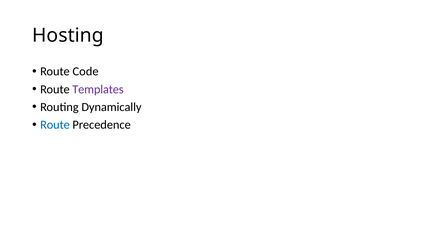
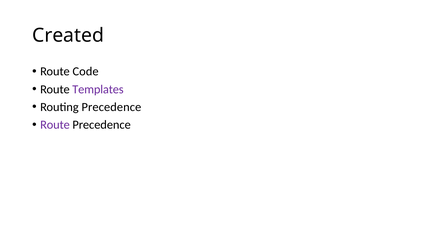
Hosting: Hosting -> Created
Routing Dynamically: Dynamically -> Precedence
Route at (55, 125) colour: blue -> purple
